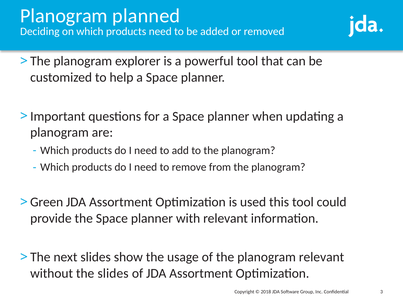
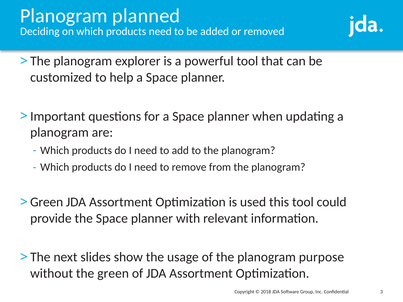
planogram relevant: relevant -> purpose
the slides: slides -> green
